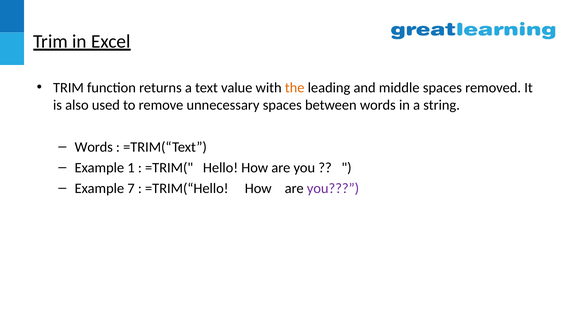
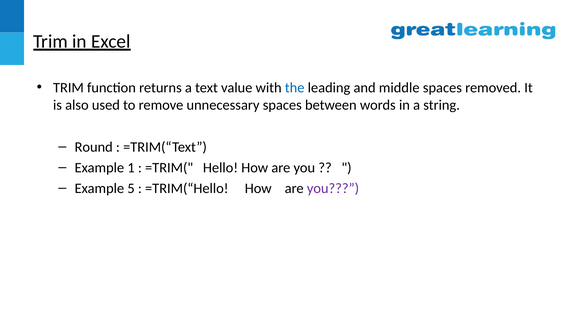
the colour: orange -> blue
Words at (94, 147): Words -> Round
7: 7 -> 5
